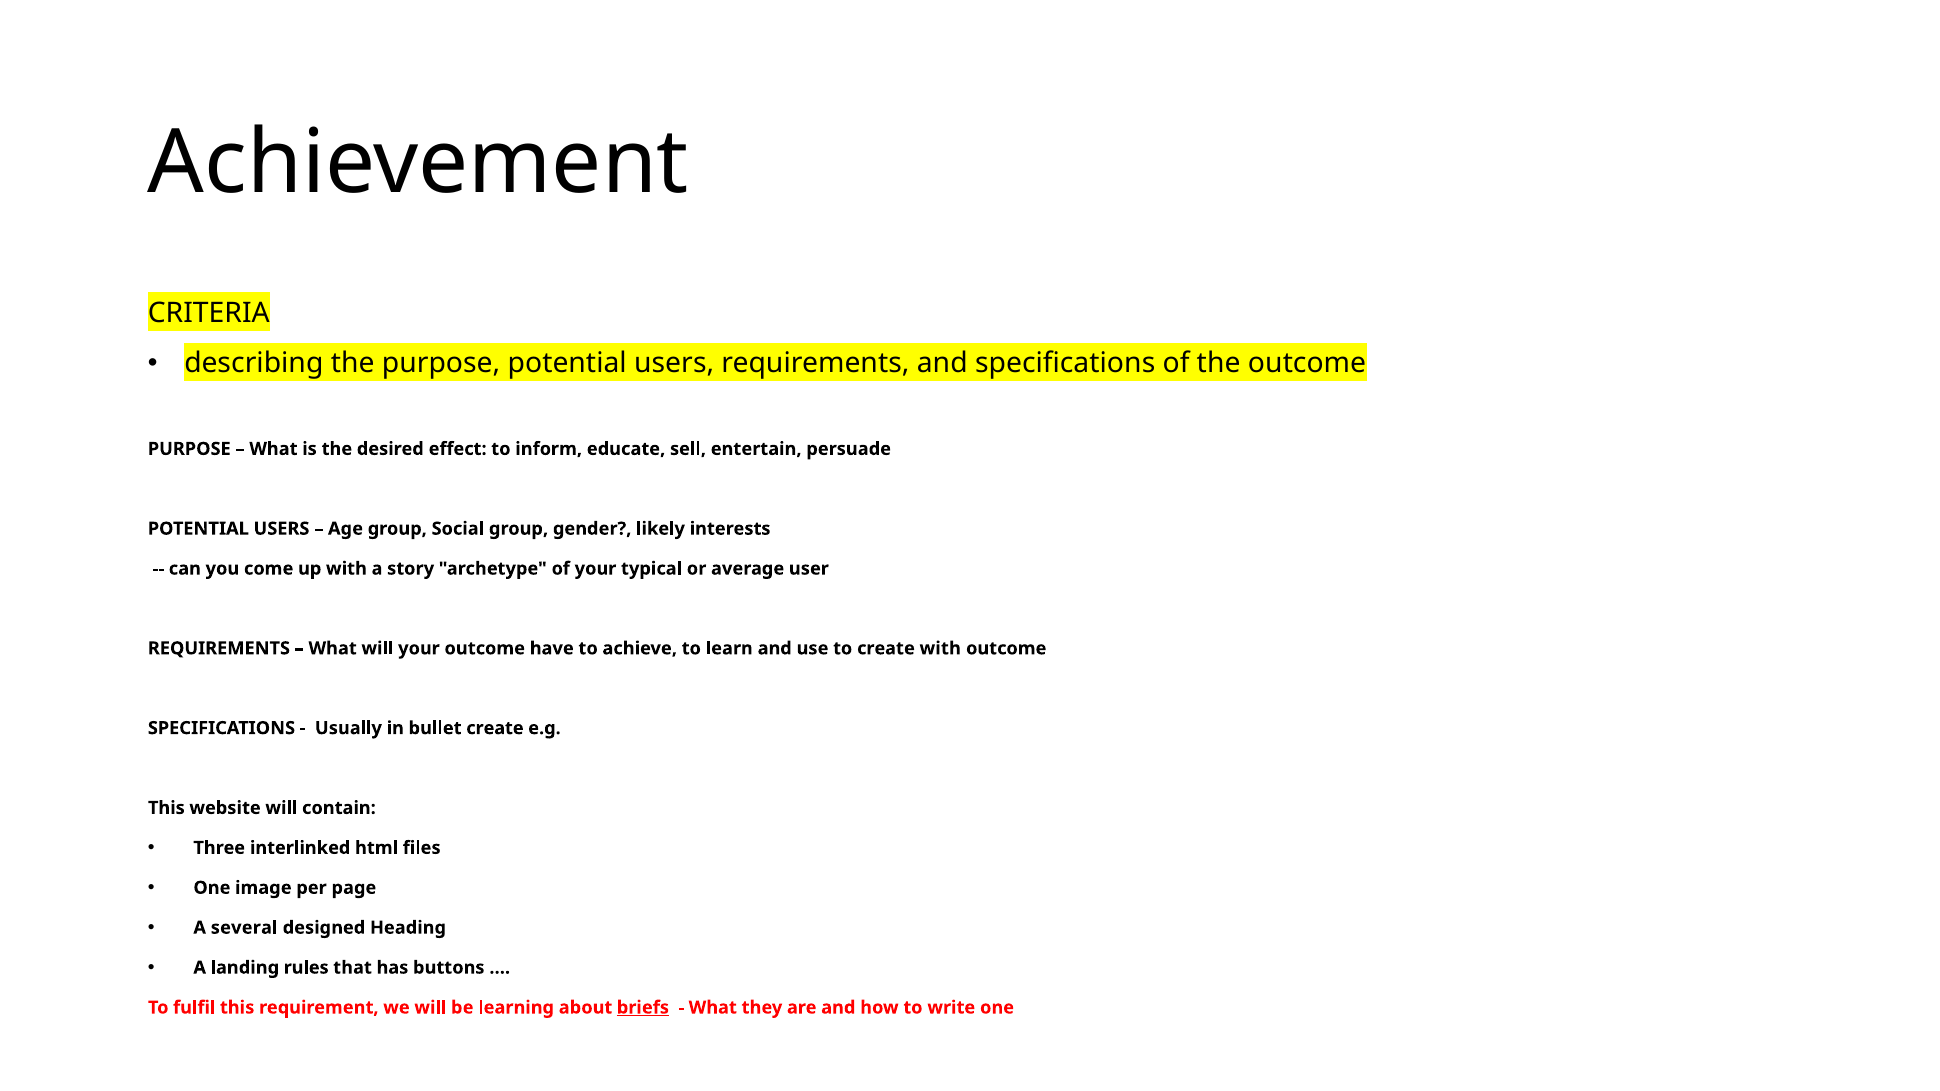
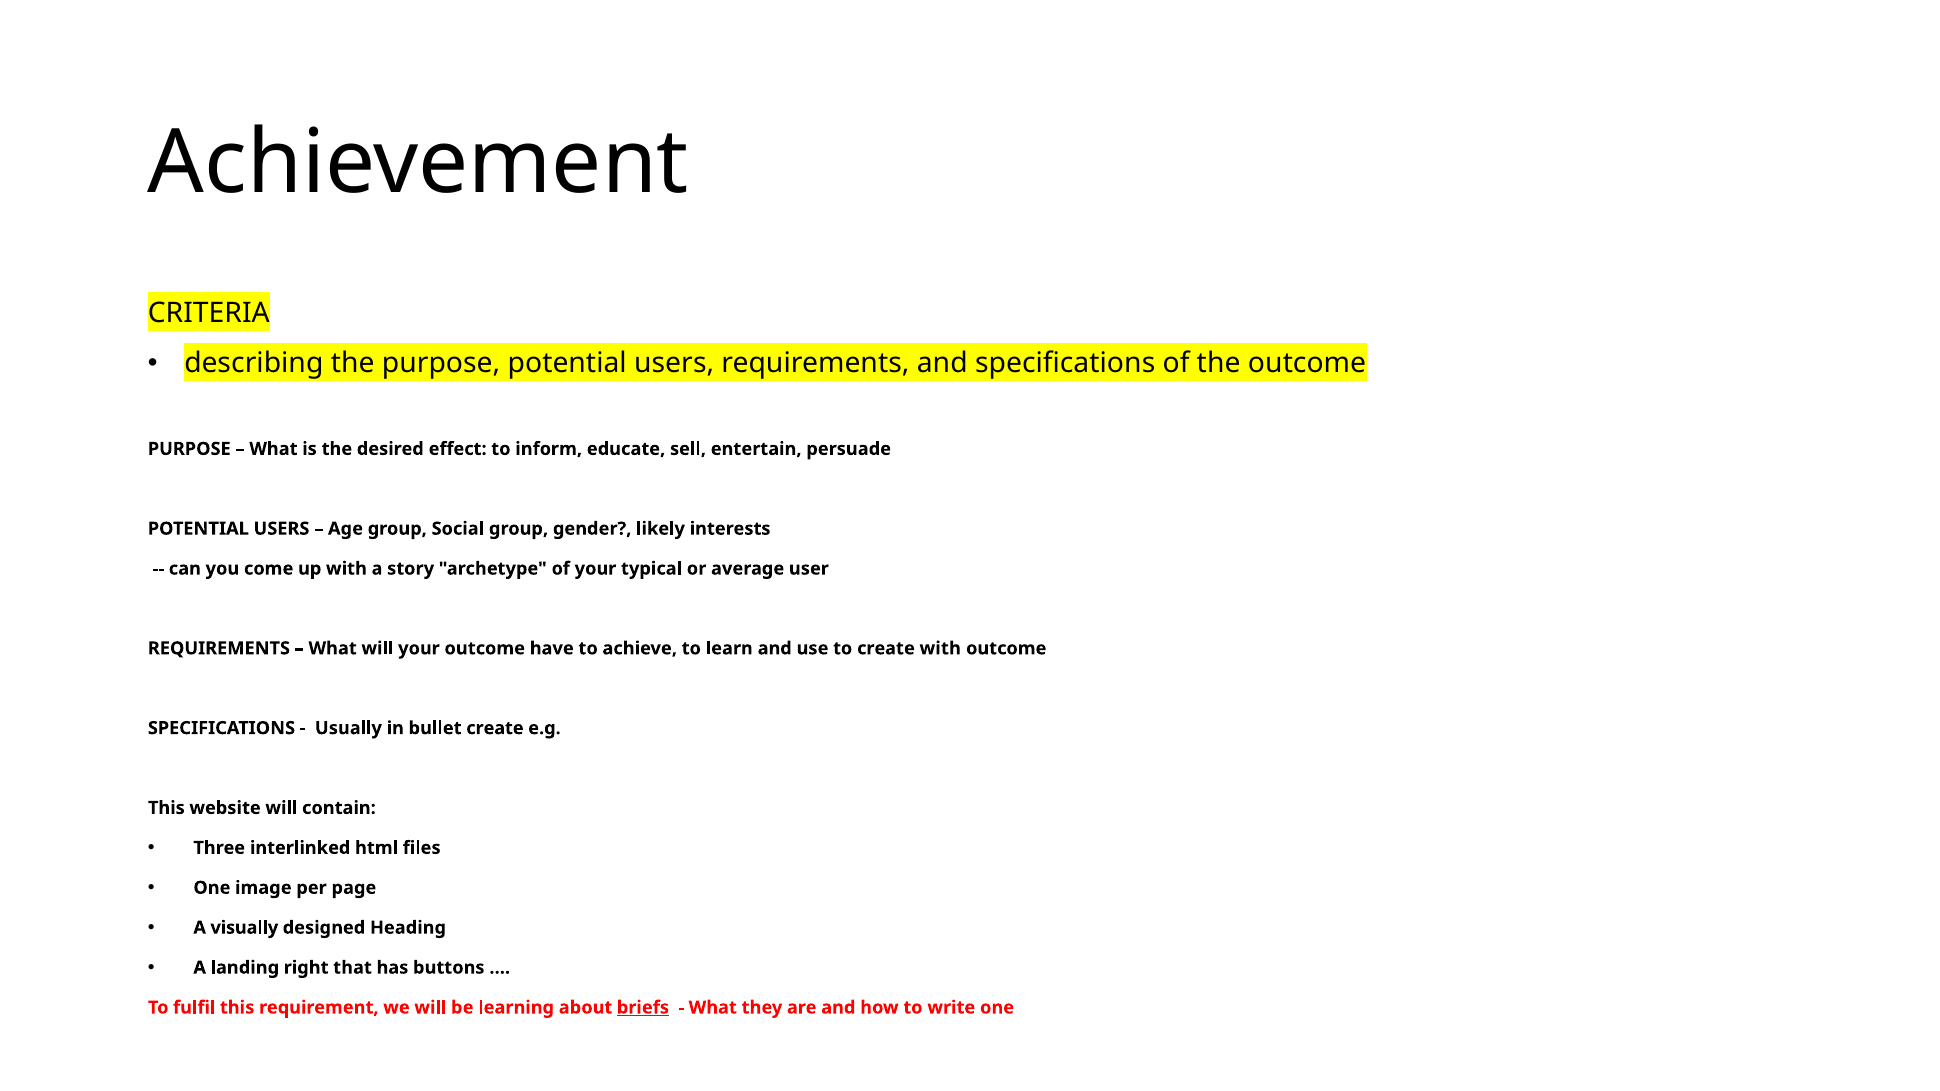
several: several -> visually
rules: rules -> right
